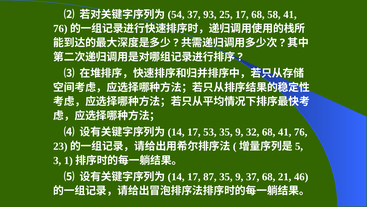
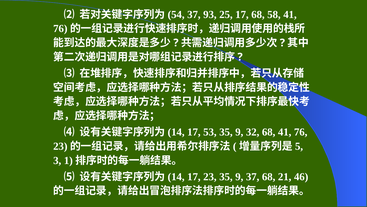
17 87: 87 -> 23
